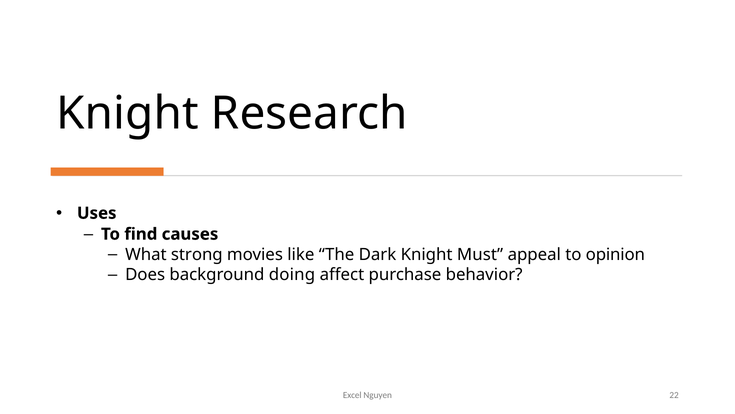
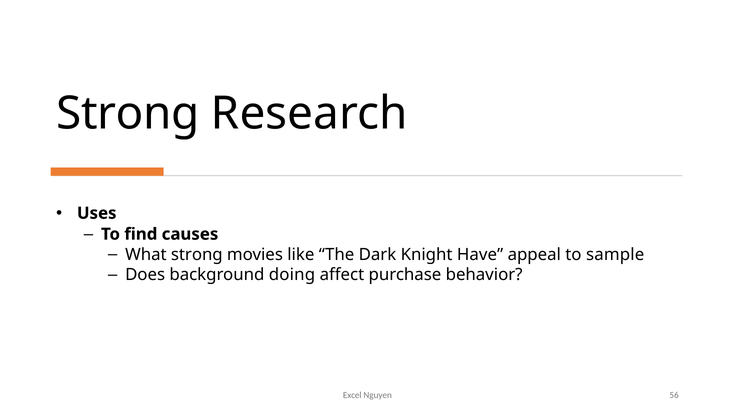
Knight at (128, 114): Knight -> Strong
Must: Must -> Have
opinion: opinion -> sample
22: 22 -> 56
